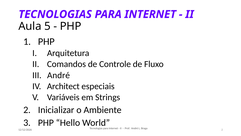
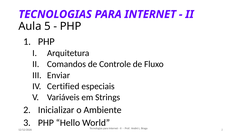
André at (58, 75): André -> Enviar
Architect: Architect -> Certified
